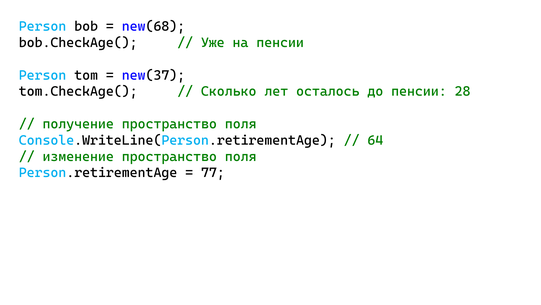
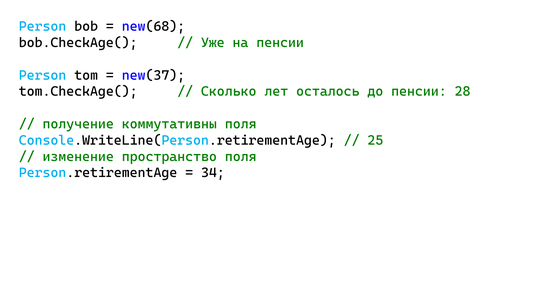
получение пространство: пространство -> коммутативны
64: 64 -> 25
77: 77 -> 34
